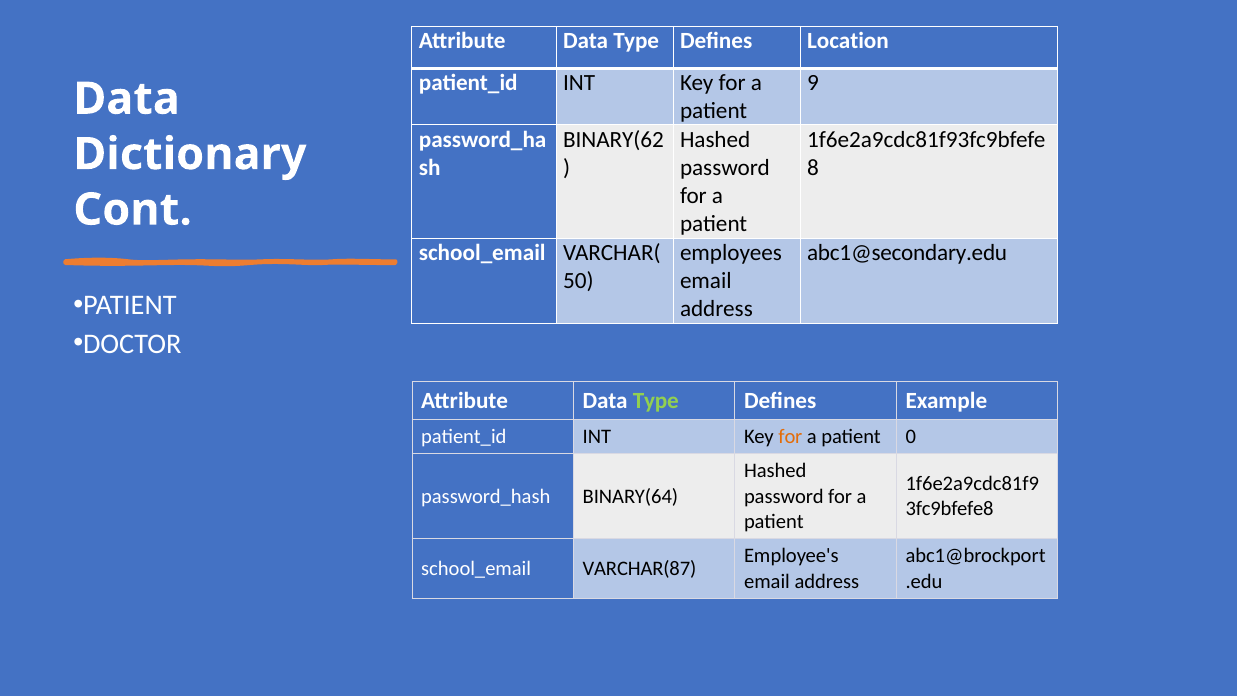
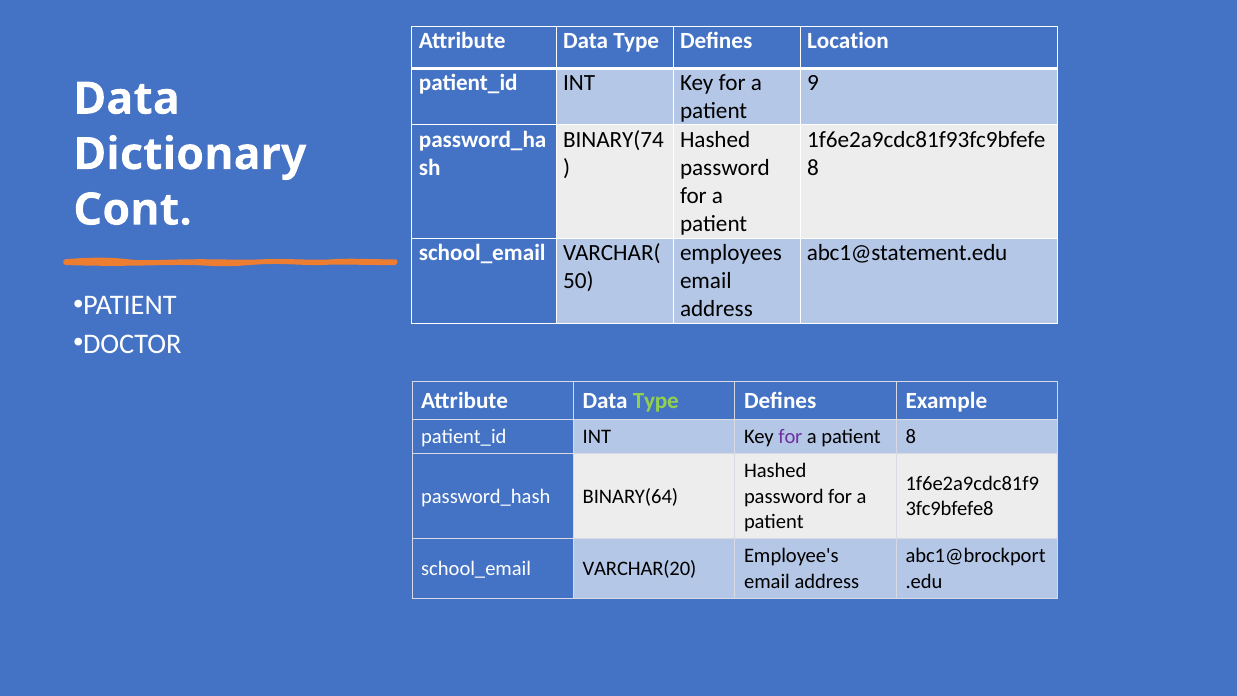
BINARY(62: BINARY(62 -> BINARY(74
abc1@secondary.edu: abc1@secondary.edu -> abc1@statement.edu
for at (790, 436) colour: orange -> purple
patient 0: 0 -> 8
VARCHAR(87: VARCHAR(87 -> VARCHAR(20
